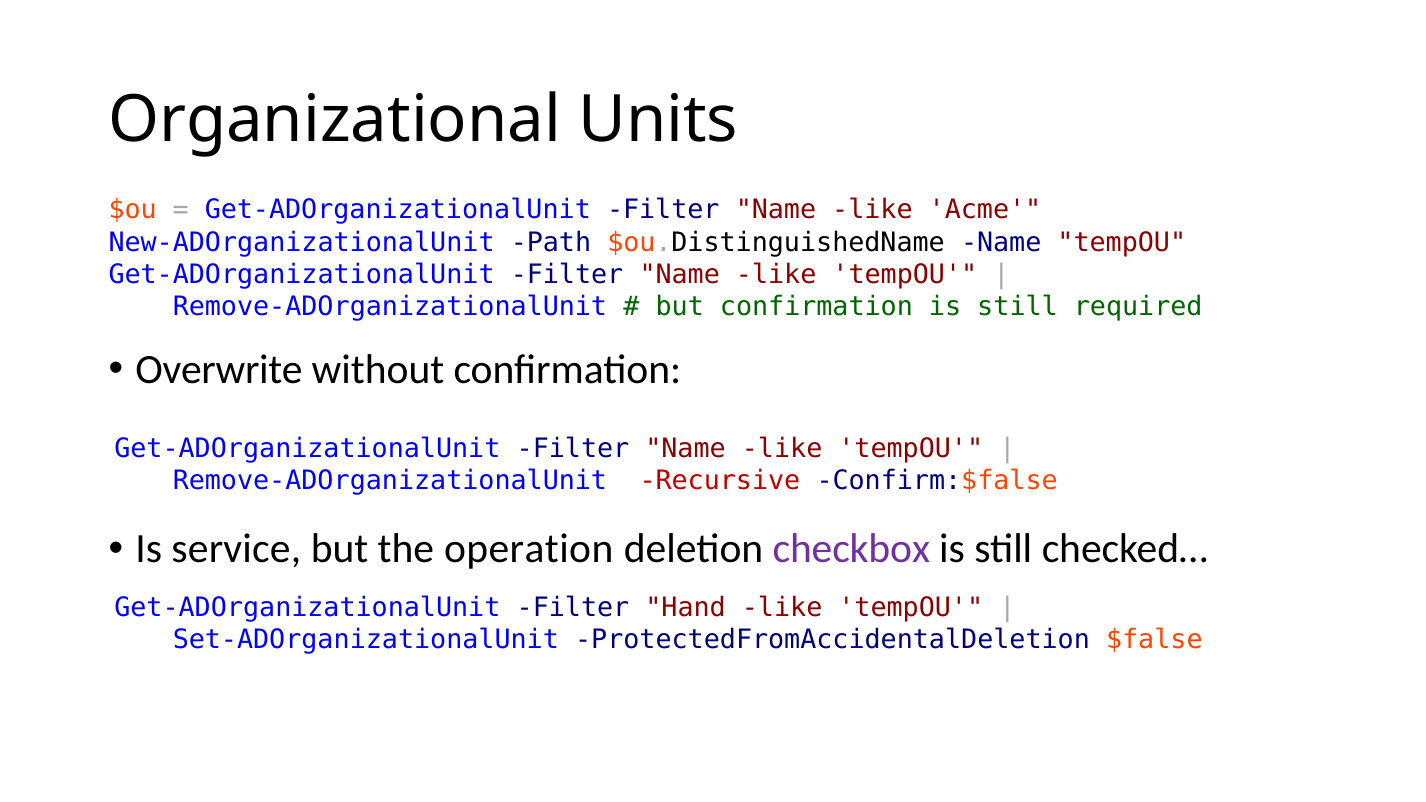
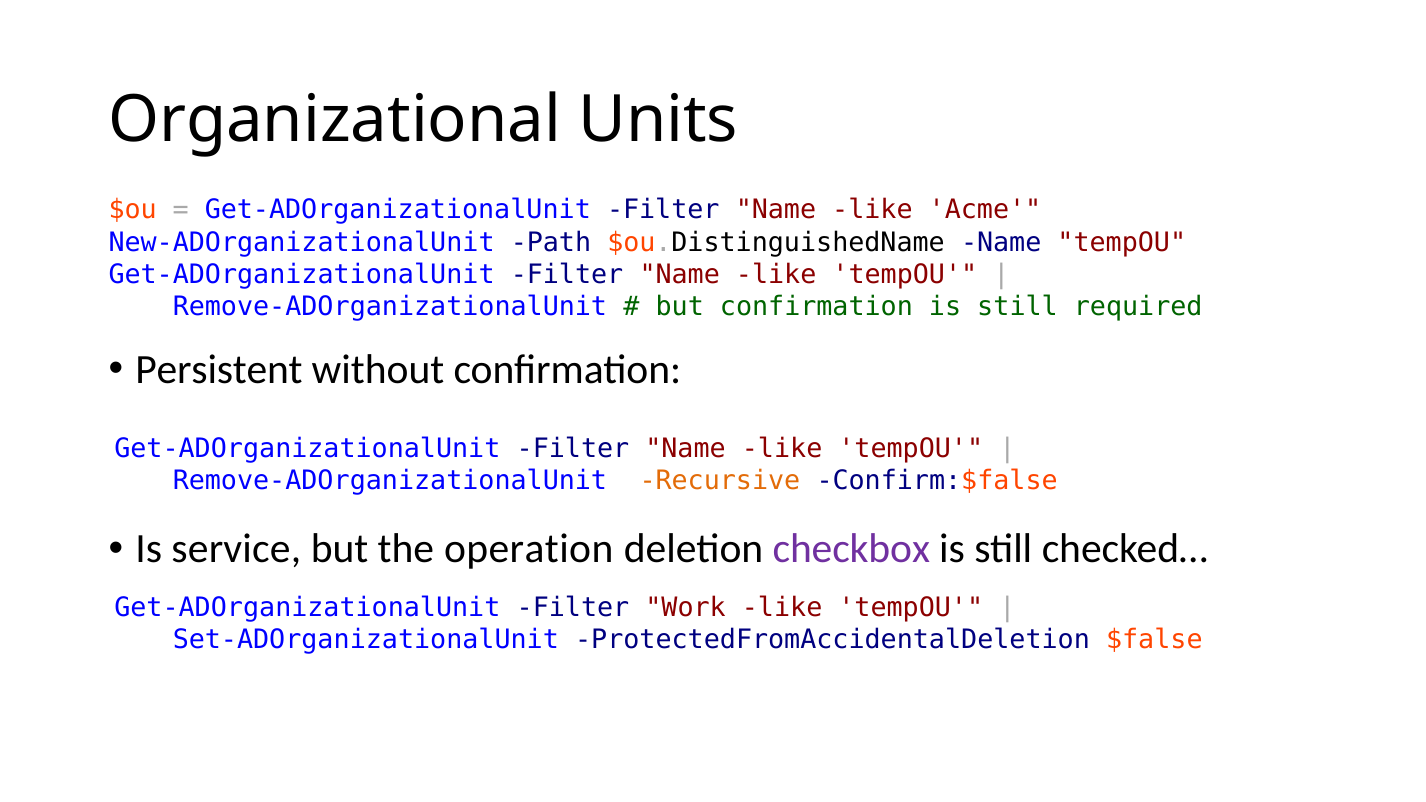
Overwrite: Overwrite -> Persistent
Recursive colour: red -> orange
Hand: Hand -> Work
